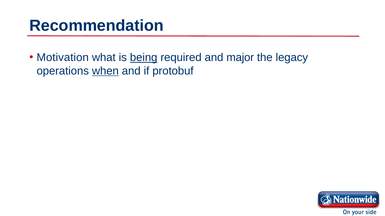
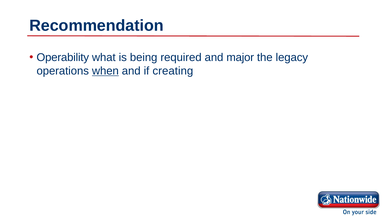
Motivation: Motivation -> Operability
being underline: present -> none
protobuf: protobuf -> creating
